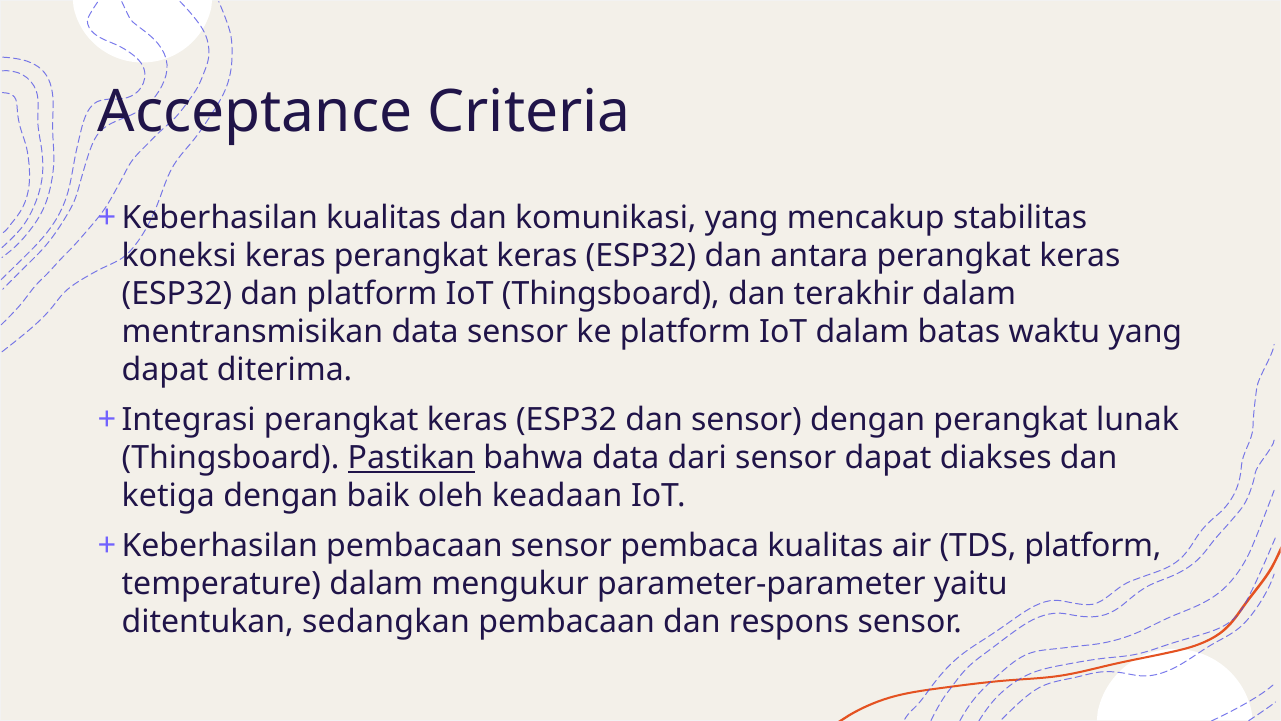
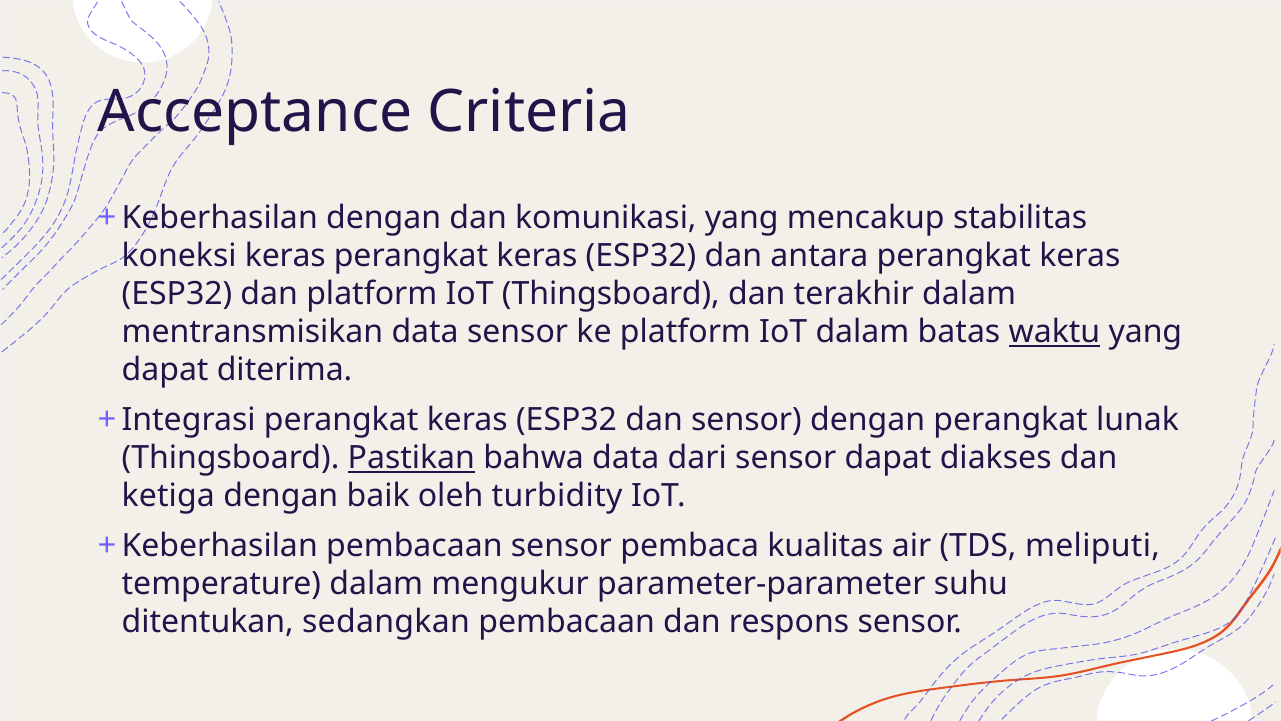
kualitas at (384, 218): kualitas -> dengan
waktu underline: none -> present
keadaan: keadaan -> turbidity
TDS platform: platform -> meliputi
yaitu: yaitu -> suhu
